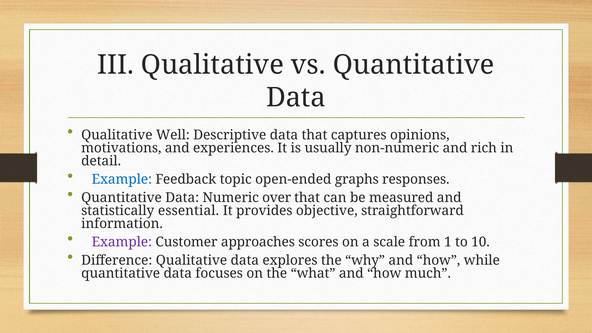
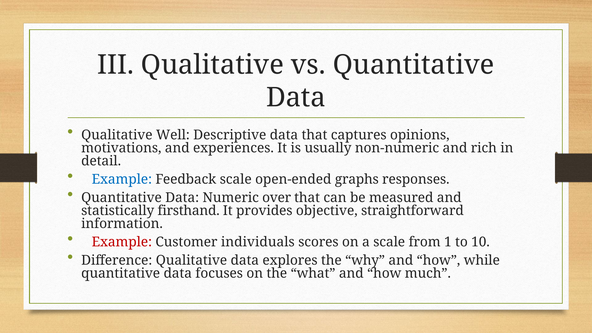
Feedback topic: topic -> scale
essential: essential -> firsthand
Example at (122, 242) colour: purple -> red
approaches: approaches -> individuals
